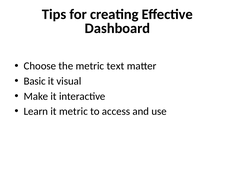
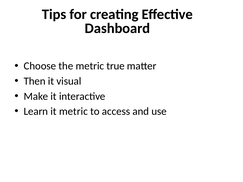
text: text -> true
Basic: Basic -> Then
